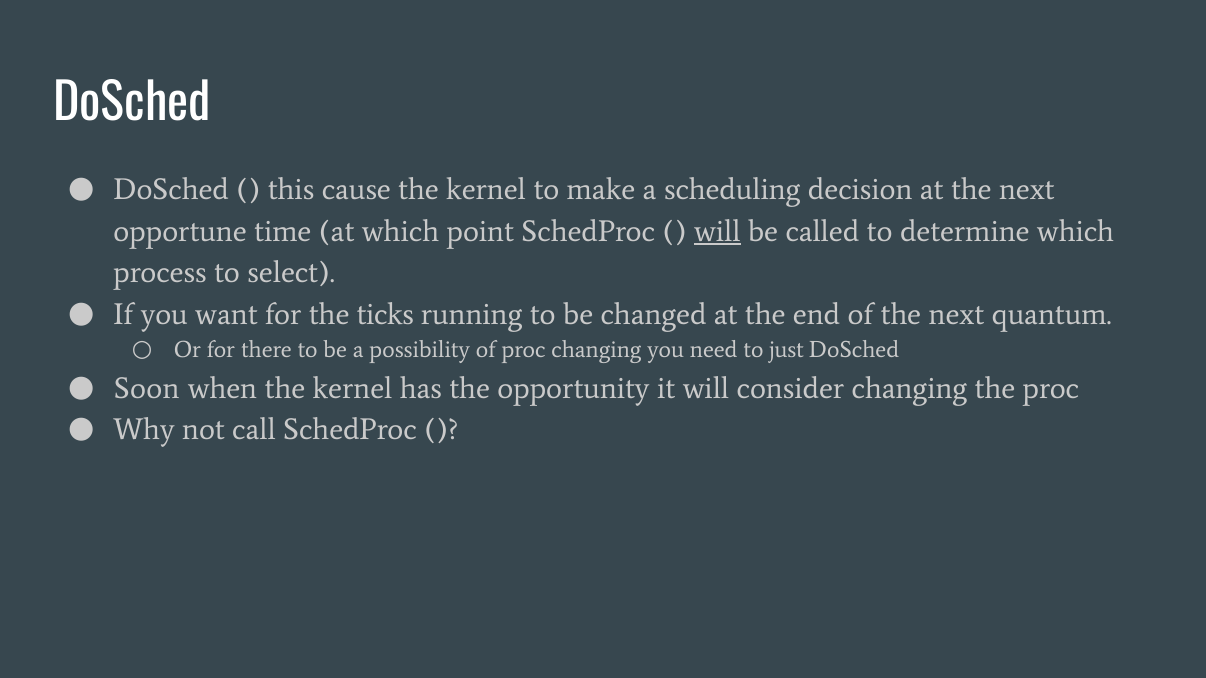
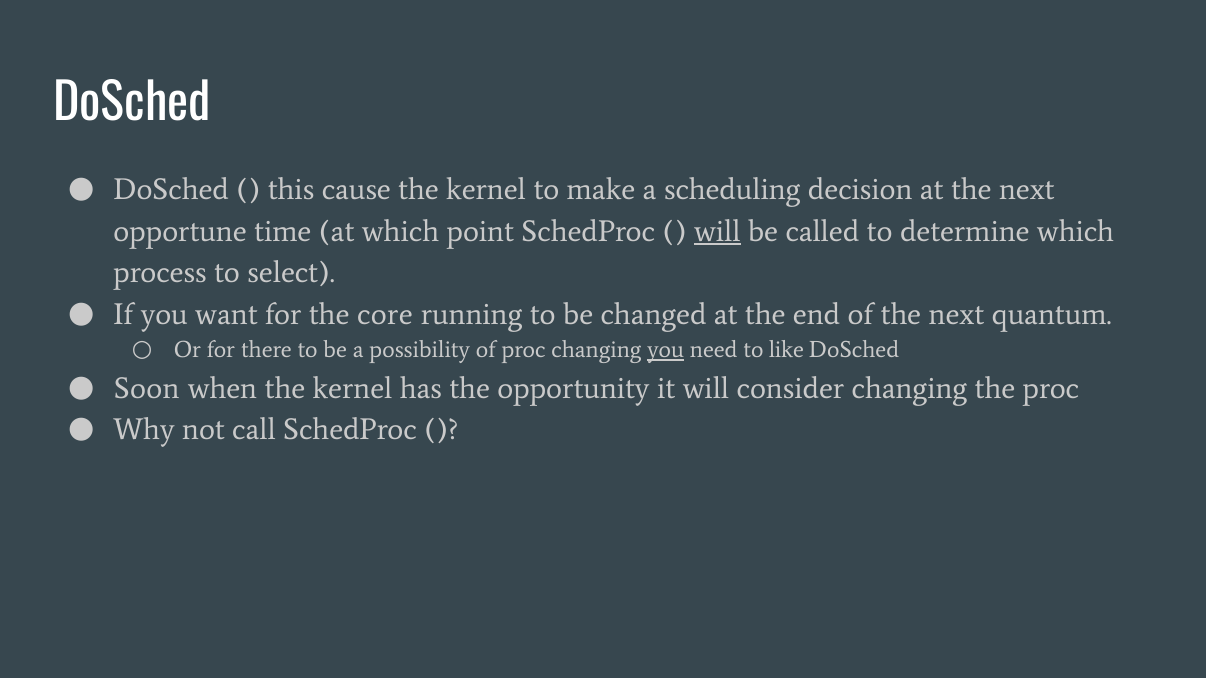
ticks: ticks -> core
you at (666, 350) underline: none -> present
just: just -> like
